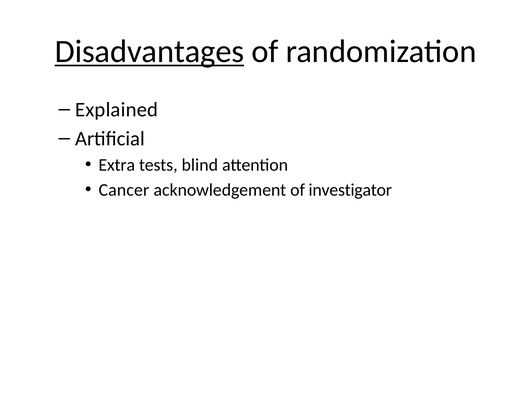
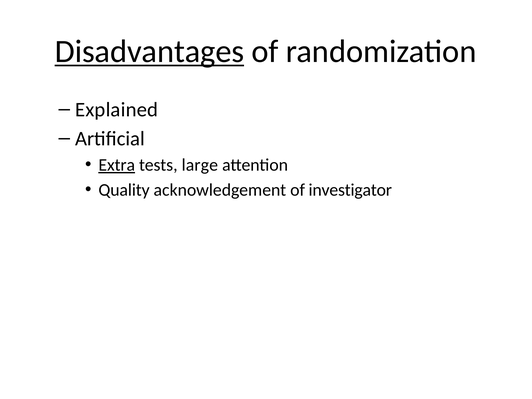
Extra underline: none -> present
blind: blind -> large
Cancer: Cancer -> Quality
